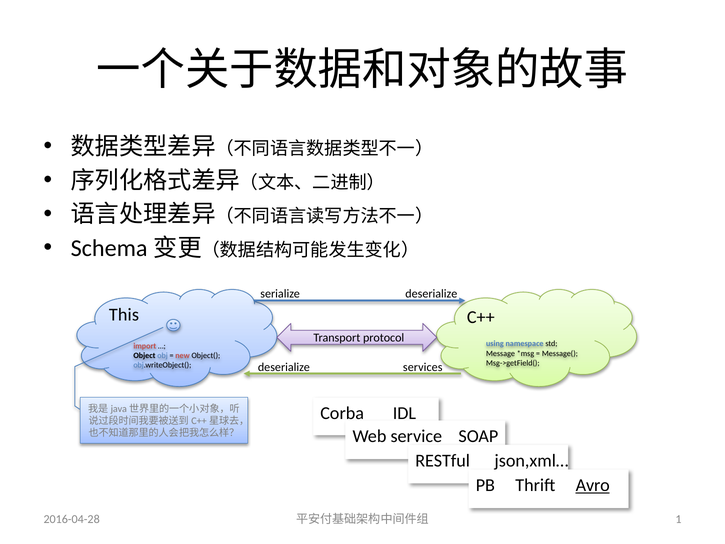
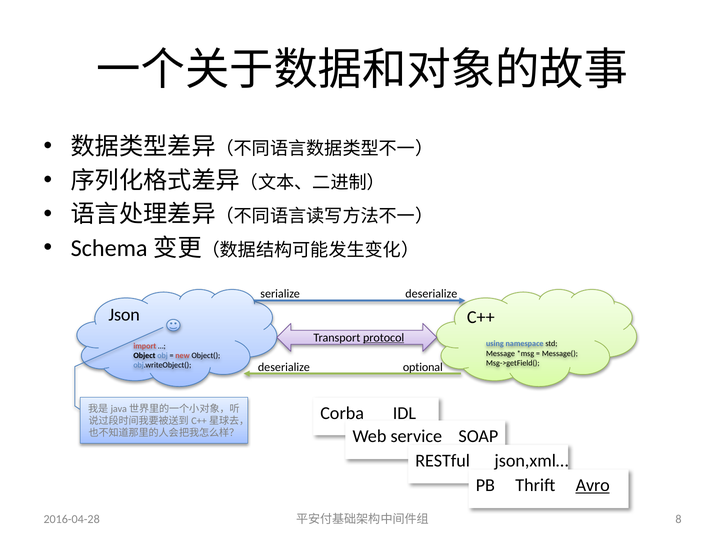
This: This -> Json
protocol underline: none -> present
services: services -> optional
1: 1 -> 8
